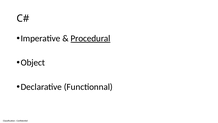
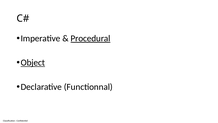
Object underline: none -> present
